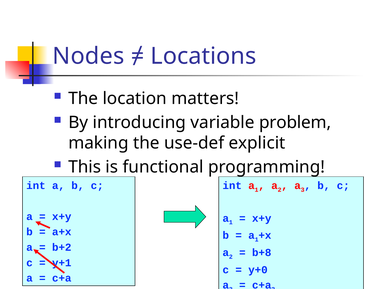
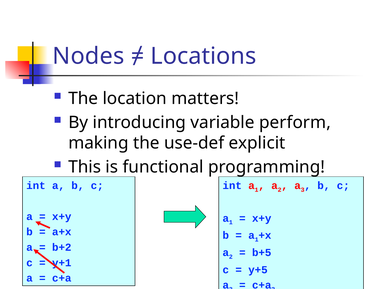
problem: problem -> perform
b+8: b+8 -> b+5
y+0: y+0 -> y+5
